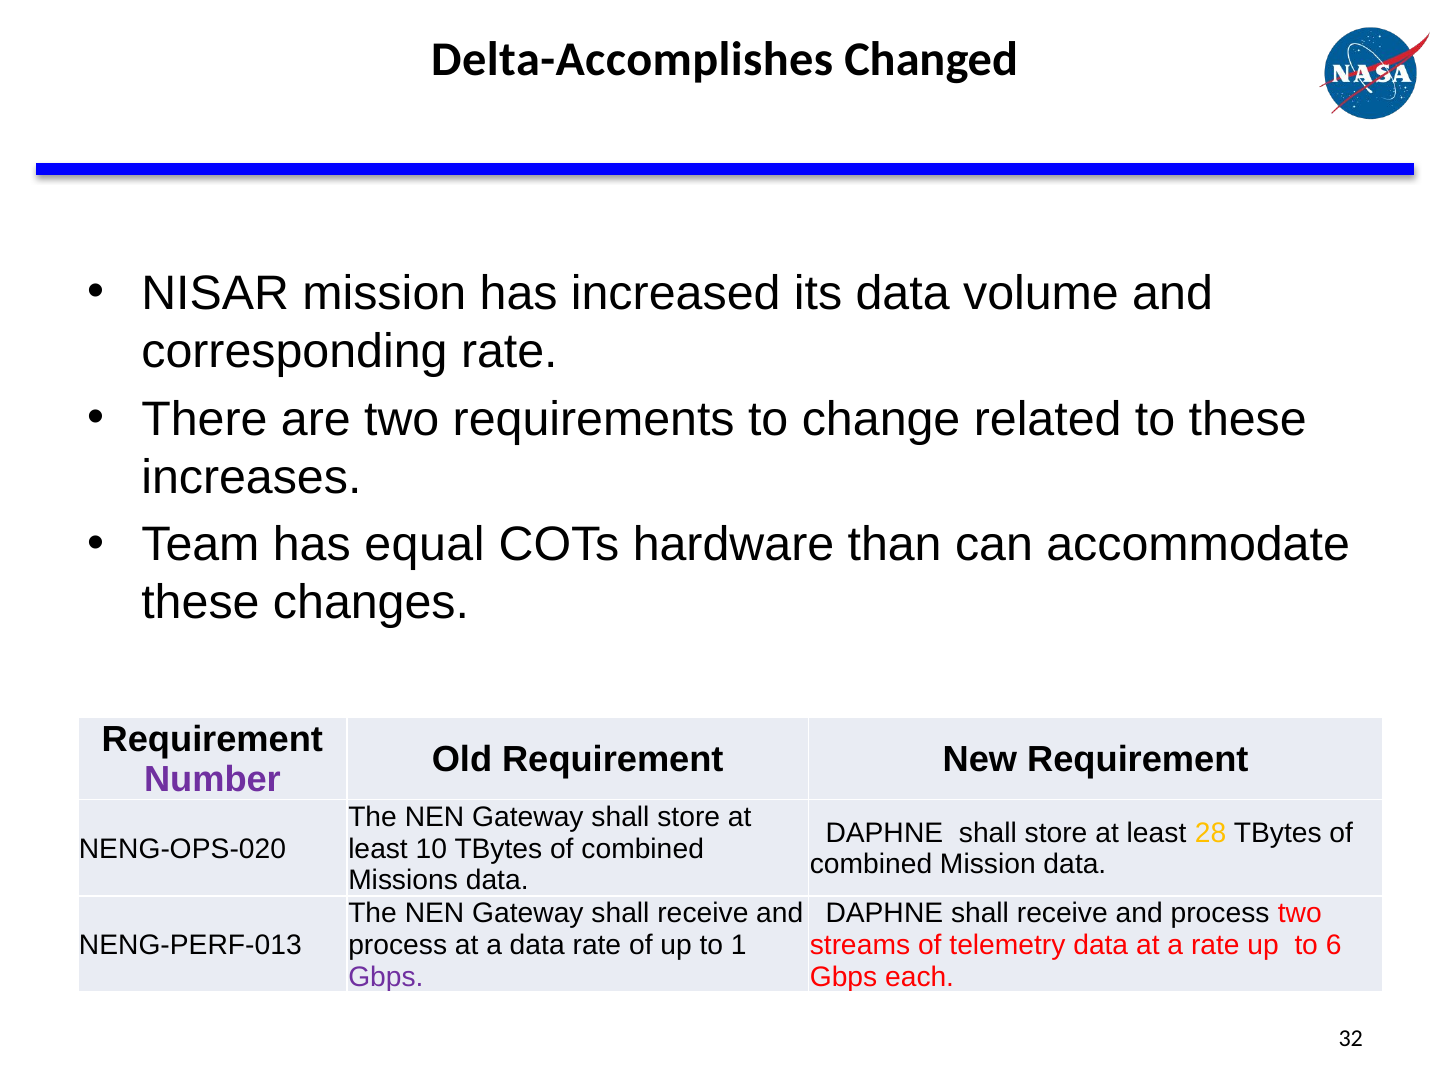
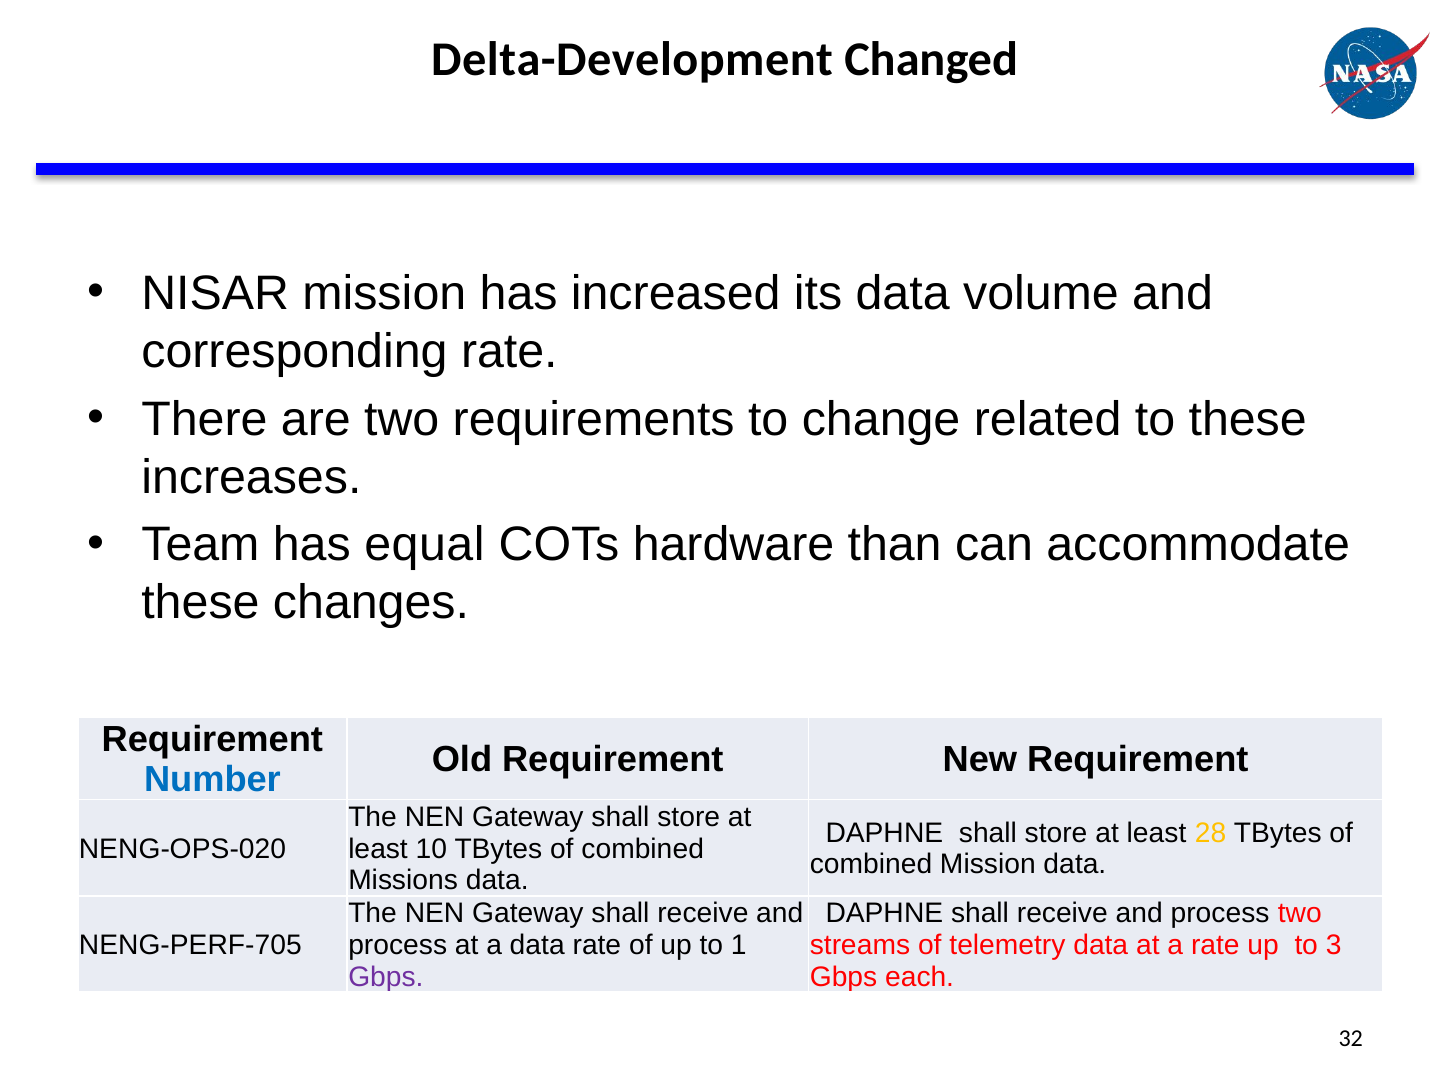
Delta-Accomplishes: Delta-Accomplishes -> Delta-Development
Number colour: purple -> blue
NENG-PERF-013: NENG-PERF-013 -> NENG-PERF-705
6: 6 -> 3
